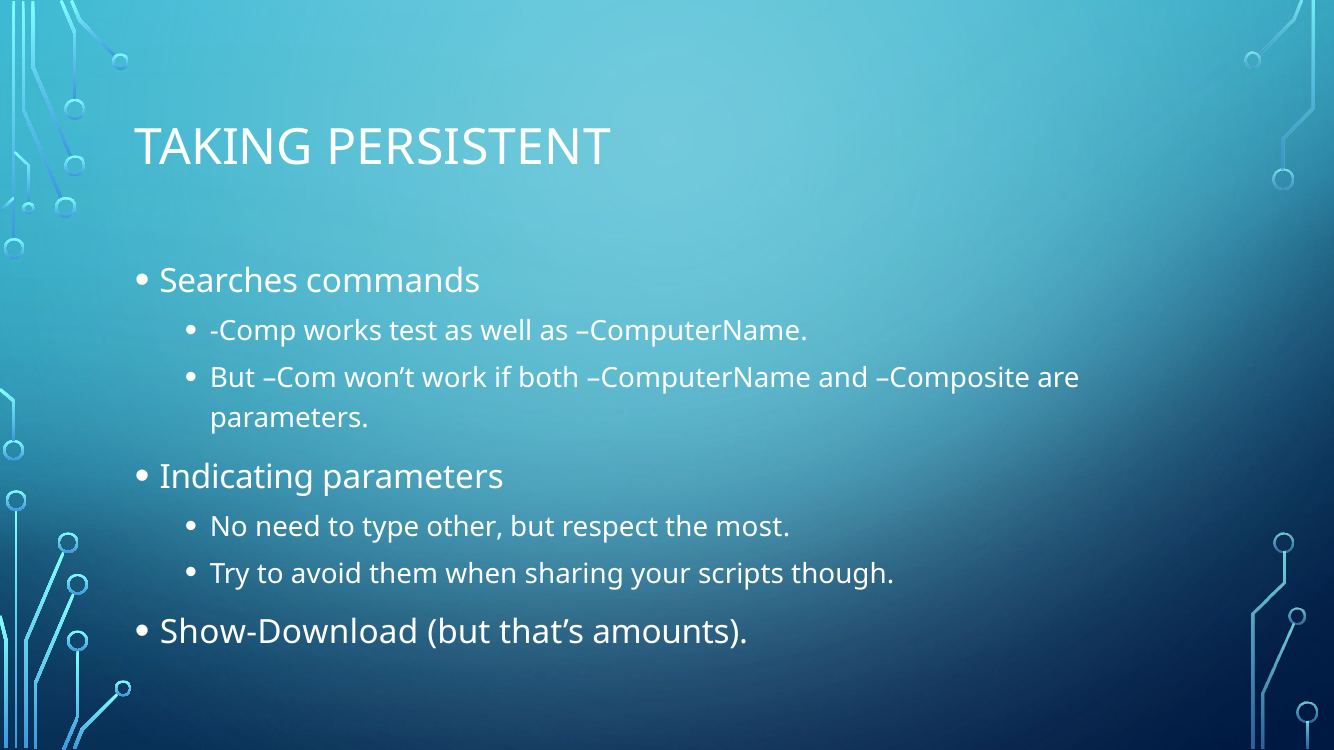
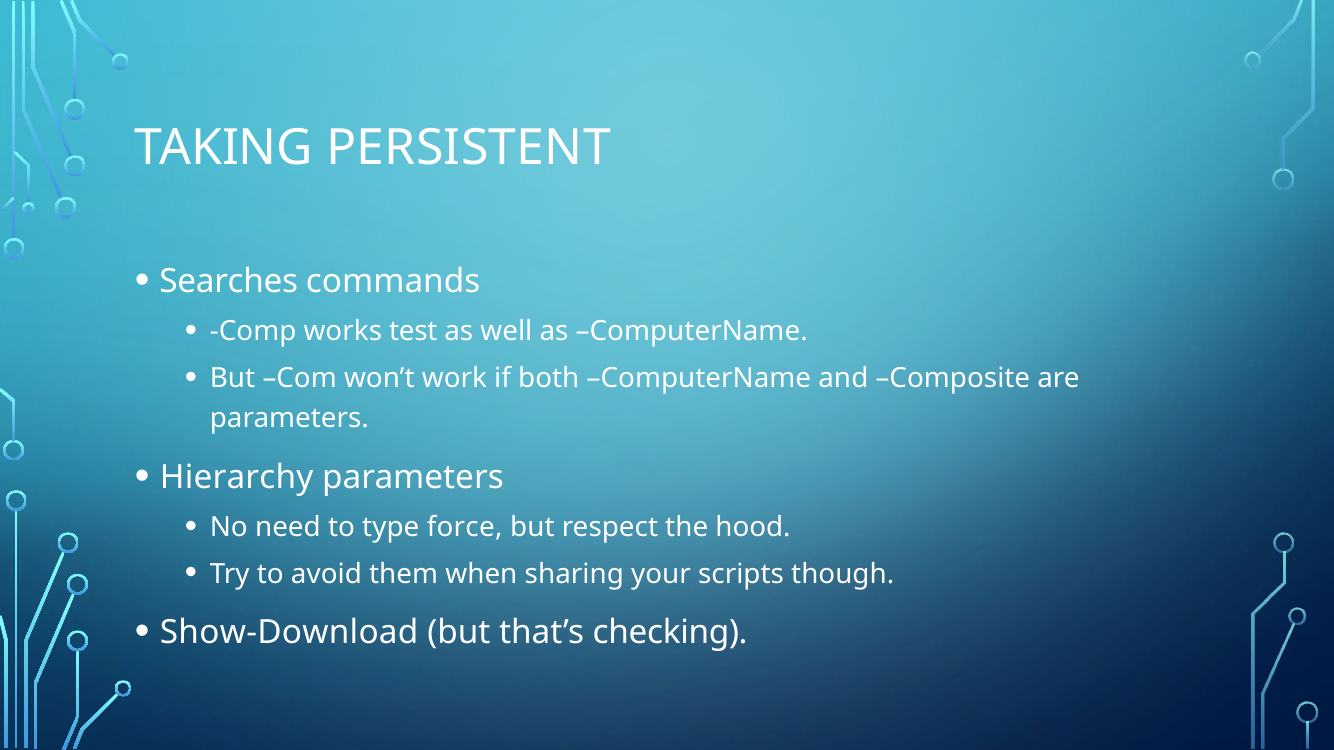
Indicating: Indicating -> Hierarchy
other: other -> force
most: most -> hood
amounts: amounts -> checking
